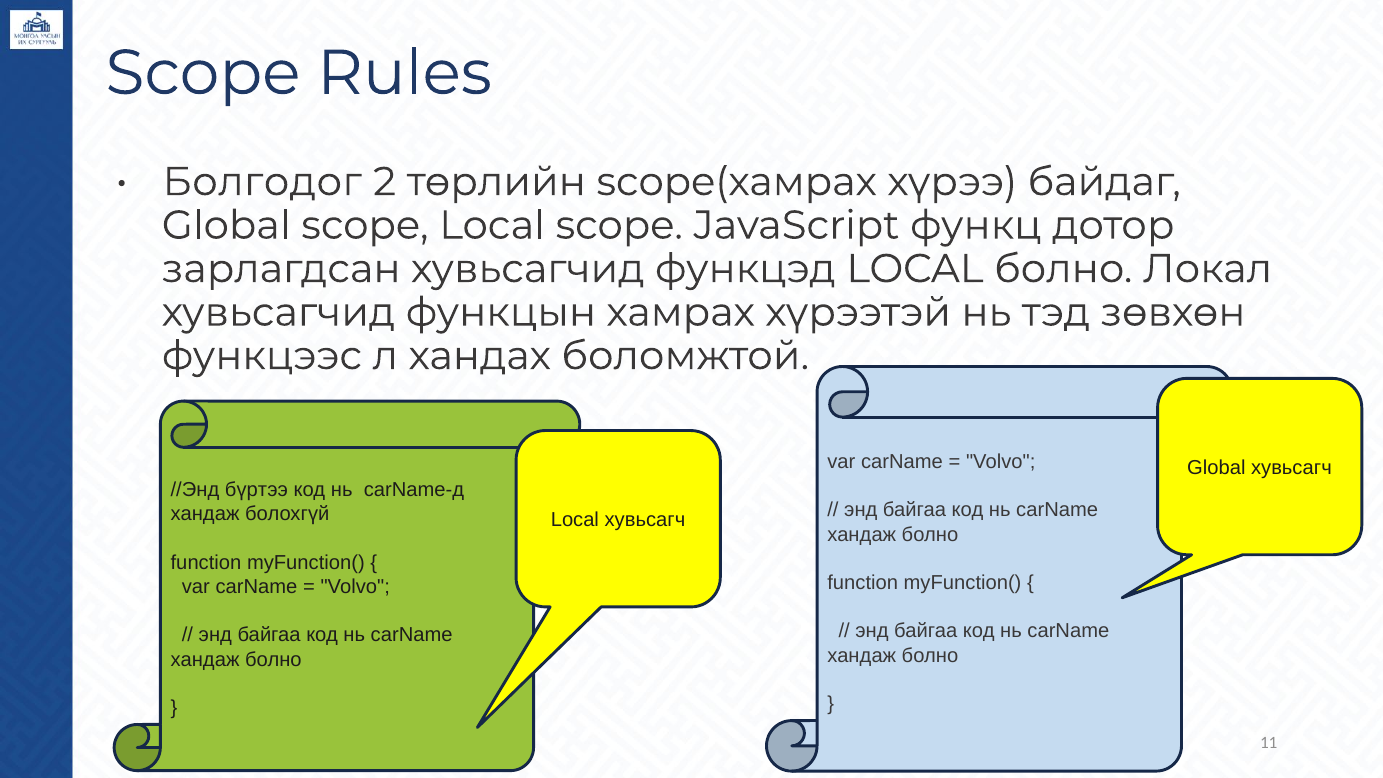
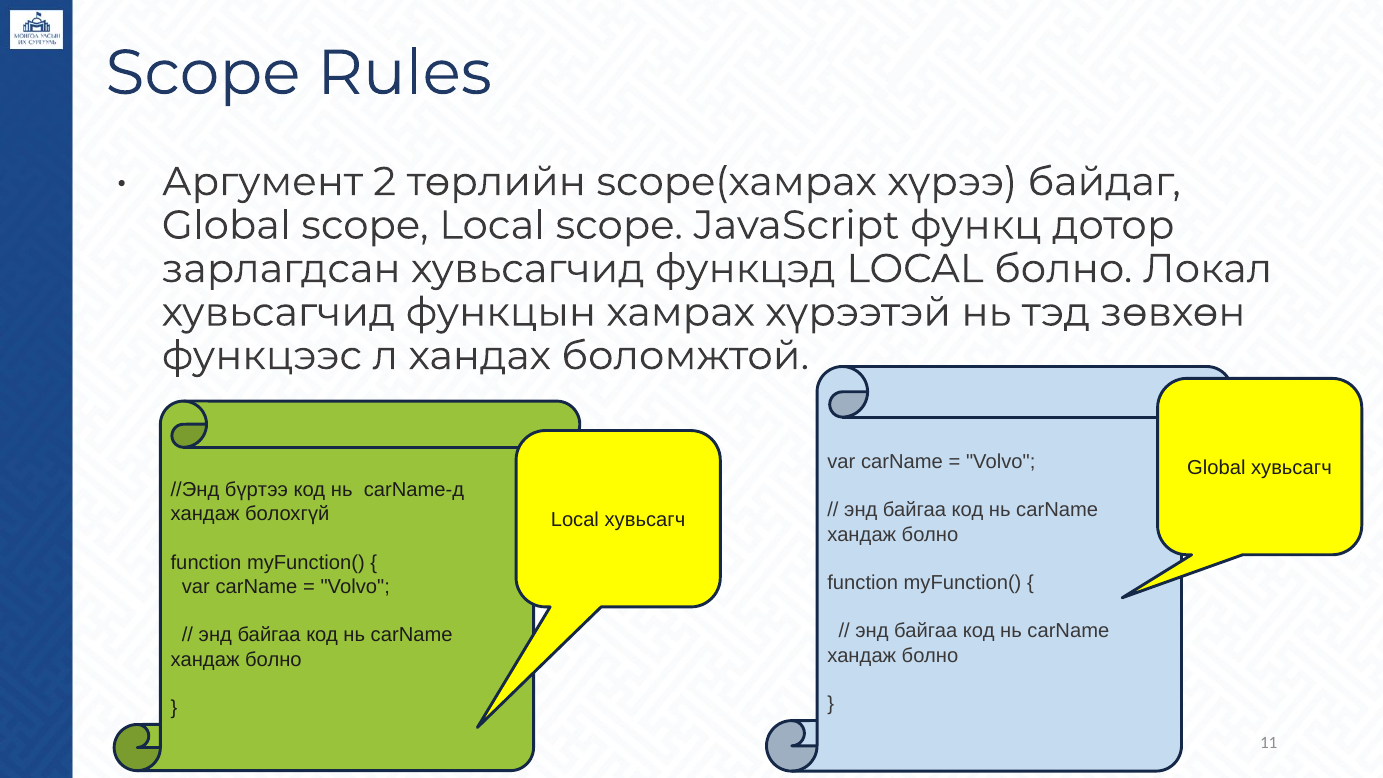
Болгодог: Болгодог -> Аргумент
